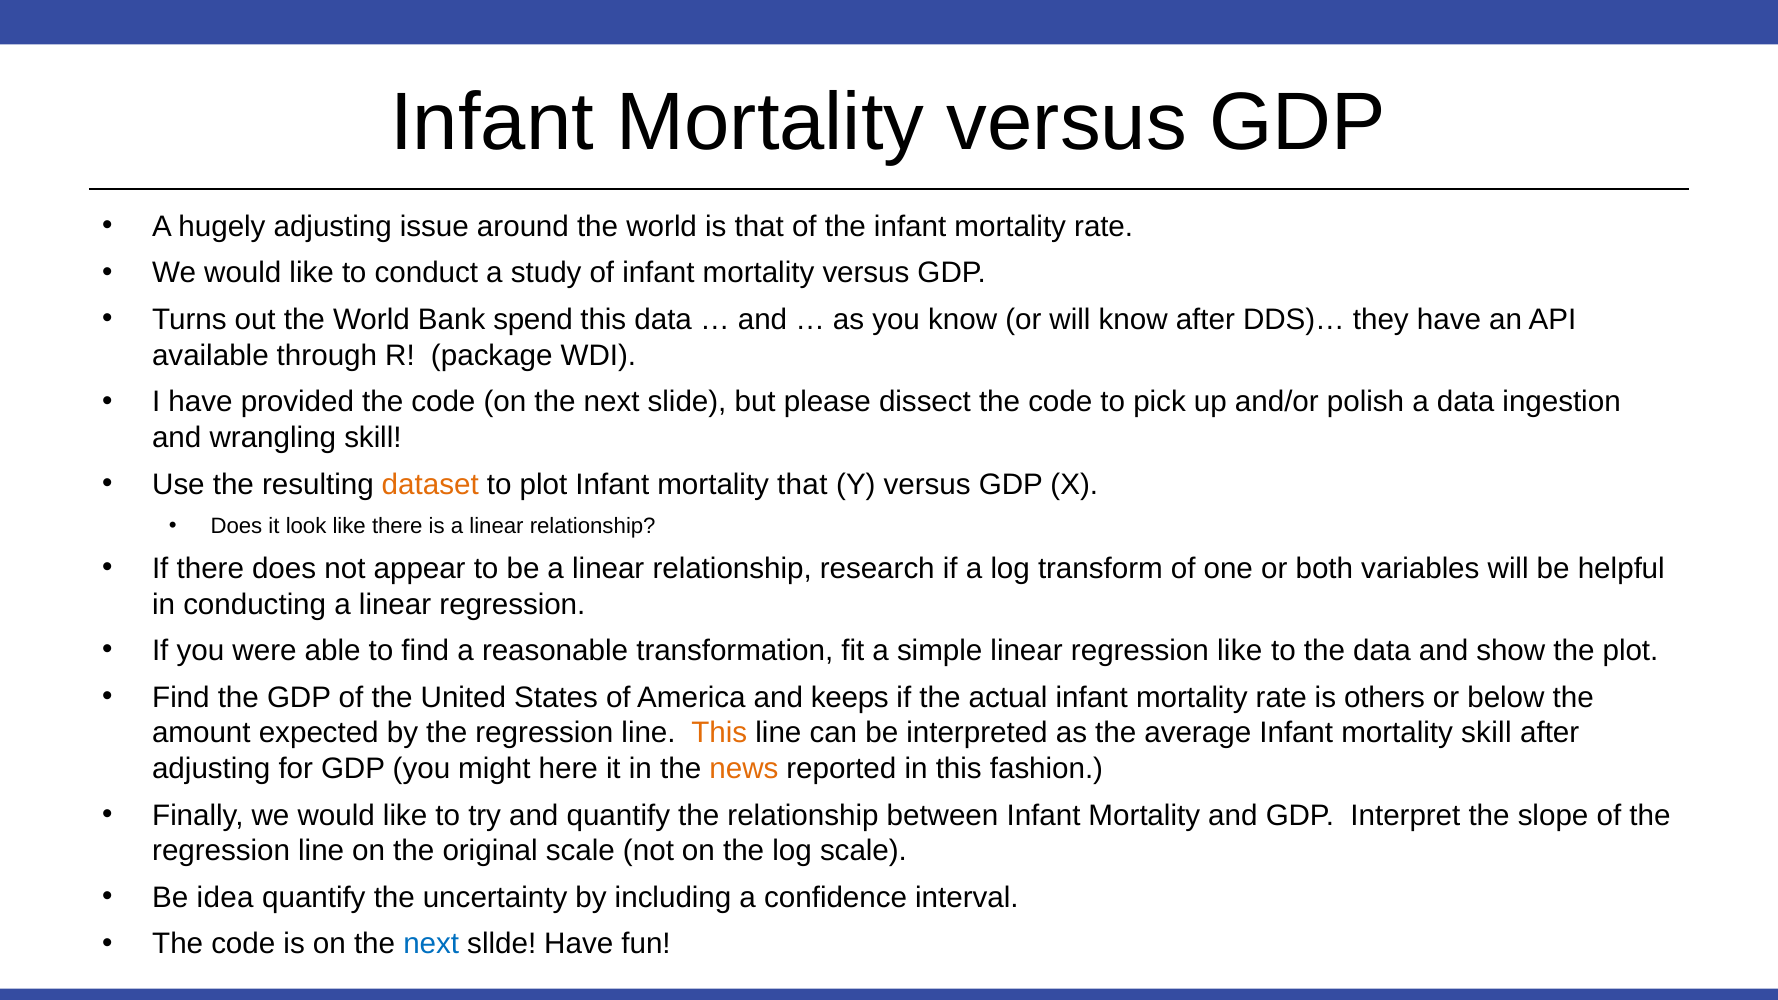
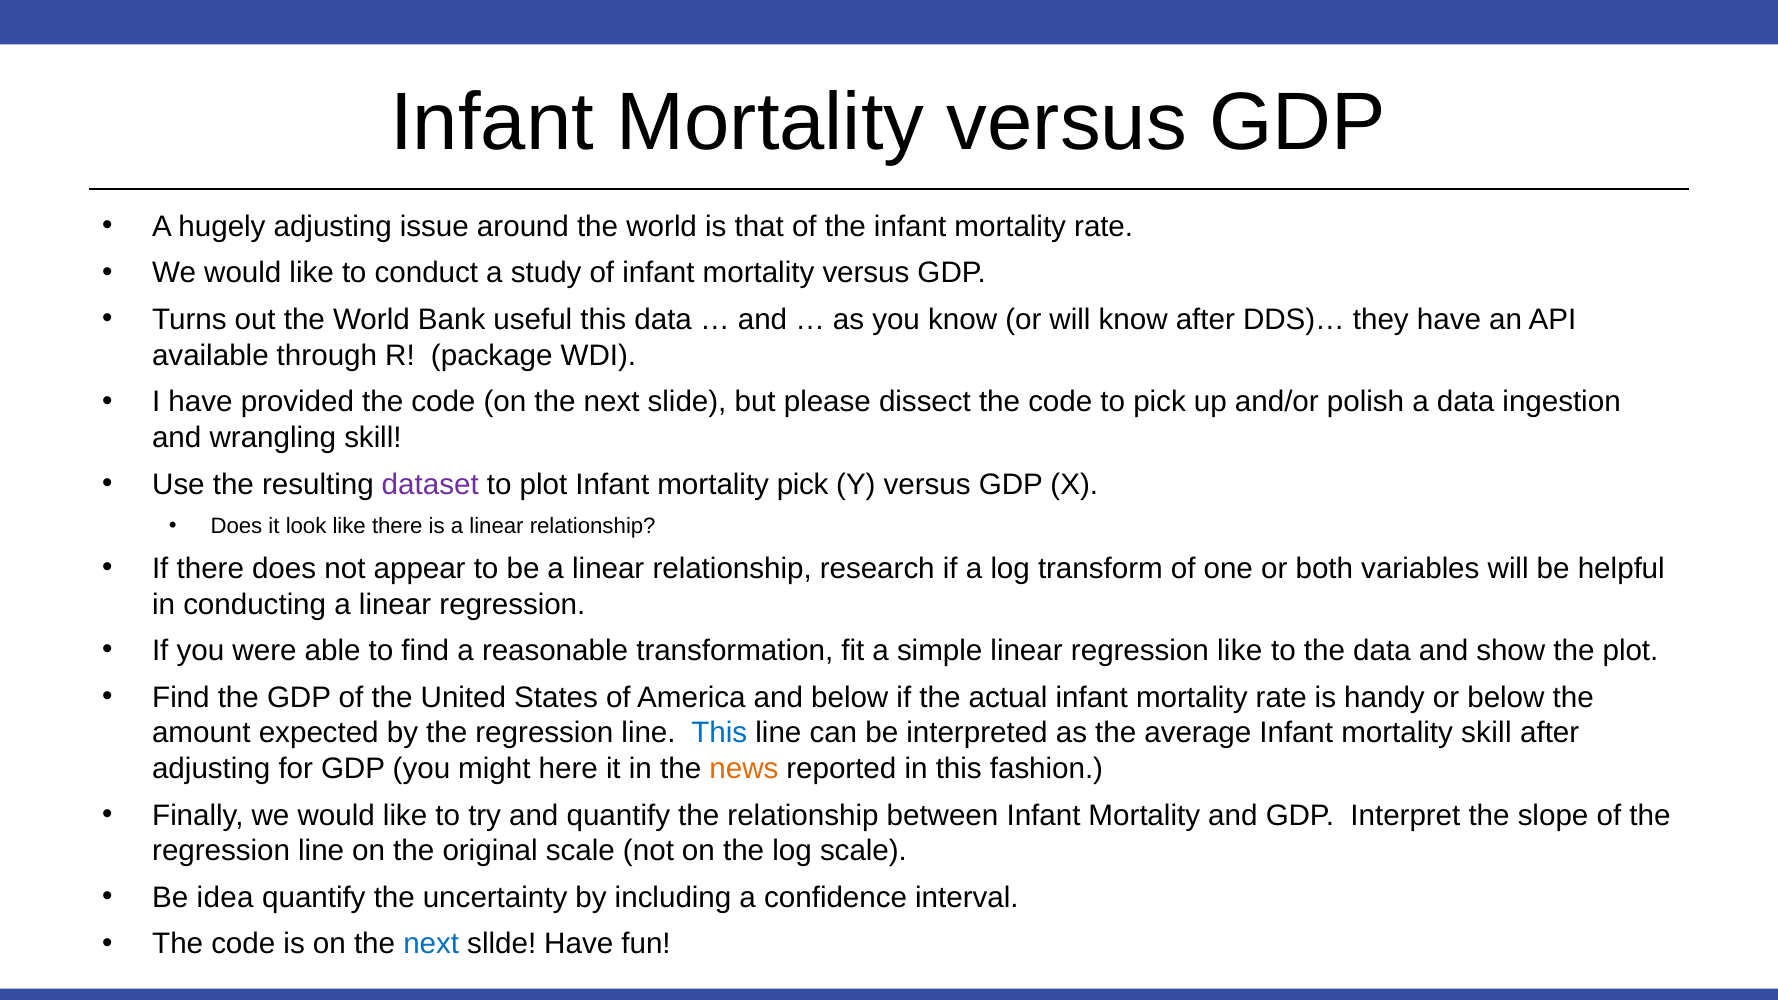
spend: spend -> useful
dataset colour: orange -> purple
mortality that: that -> pick
and keeps: keeps -> below
others: others -> handy
This at (719, 733) colour: orange -> blue
